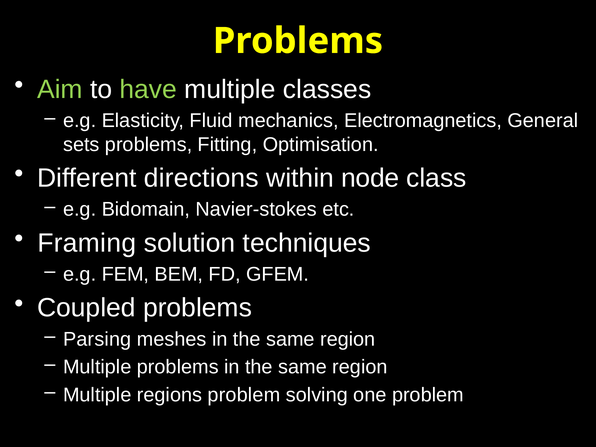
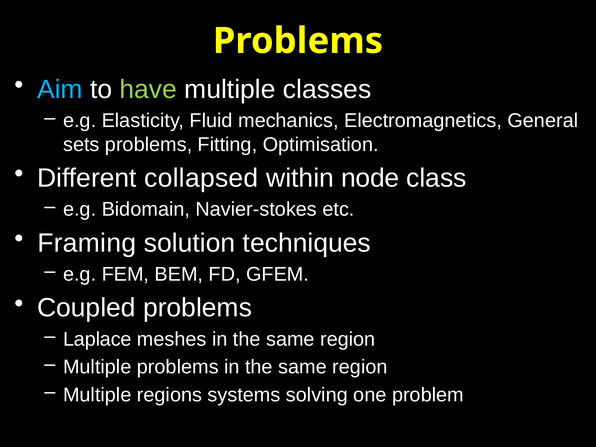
Aim colour: light green -> light blue
directions: directions -> collapsed
Parsing: Parsing -> Laplace
regions problem: problem -> systems
